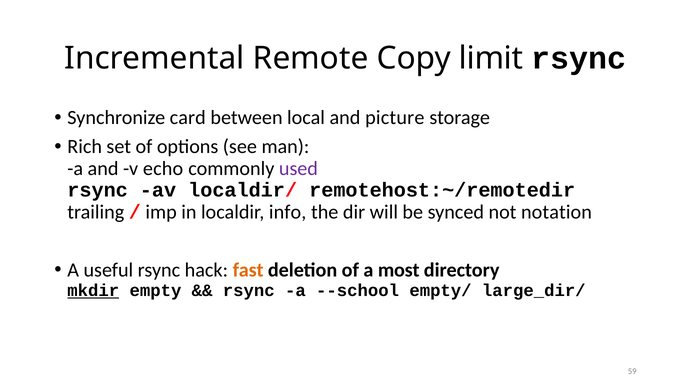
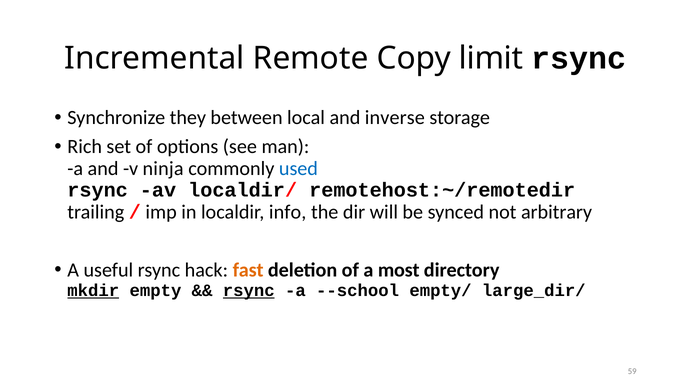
card: card -> they
picture: picture -> inverse
echo: echo -> ninja
used colour: purple -> blue
notation: notation -> arbitrary
rsync at (249, 290) underline: none -> present
